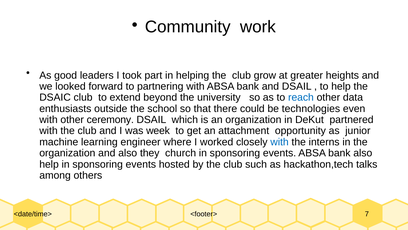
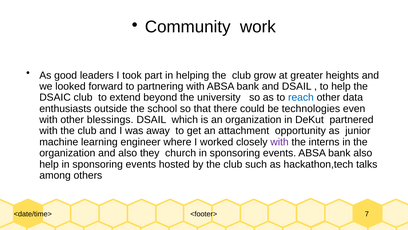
ceremony: ceremony -> blessings
week: week -> away
with at (280, 142) colour: blue -> purple
